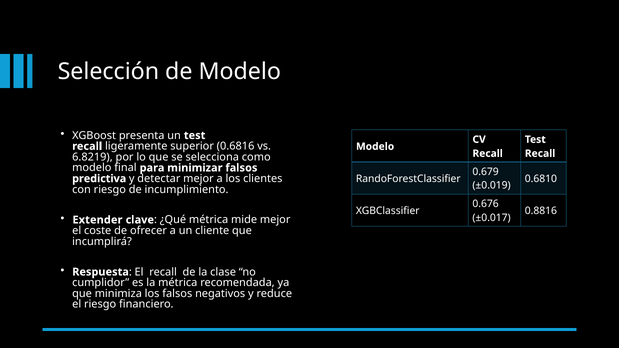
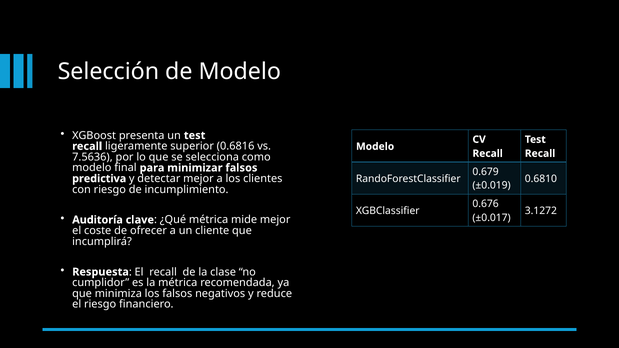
6.8219: 6.8219 -> 7.5636
0.8816: 0.8816 -> 3.1272
Extender: Extender -> Auditoría
